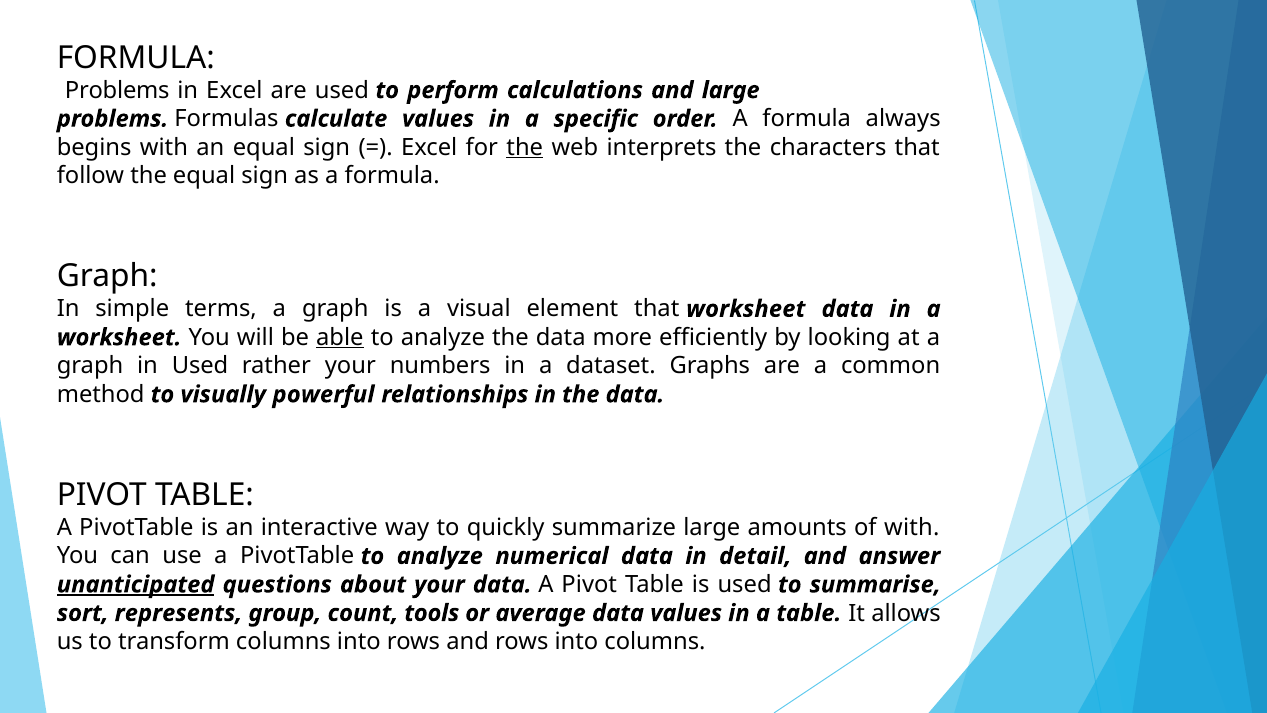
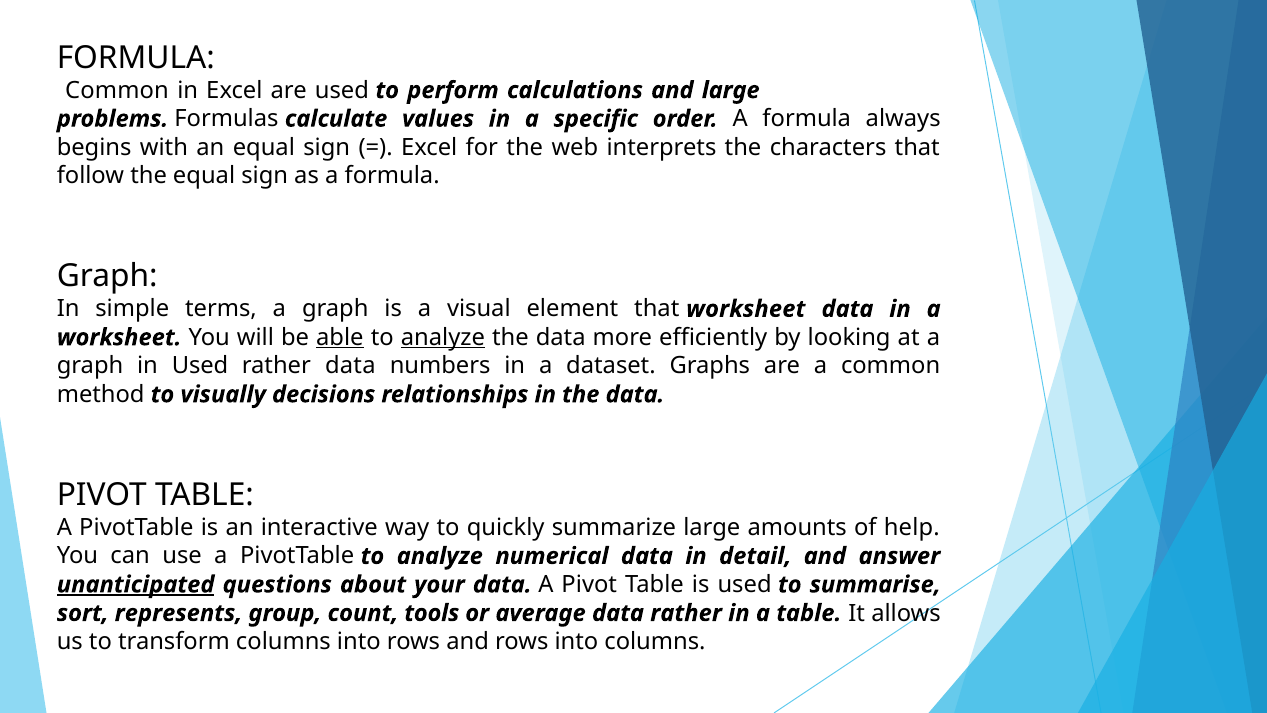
Problems at (117, 90): Problems -> Common
the at (525, 147) underline: present -> none
analyze at (443, 337) underline: none -> present
rather your: your -> data
powerful: powerful -> decisions
of with: with -> help
data values: values -> rather
